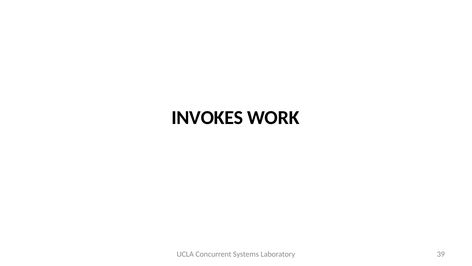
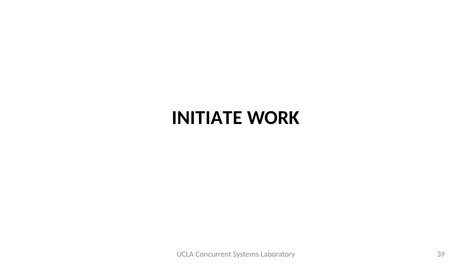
INVOKES: INVOKES -> INITIATE
